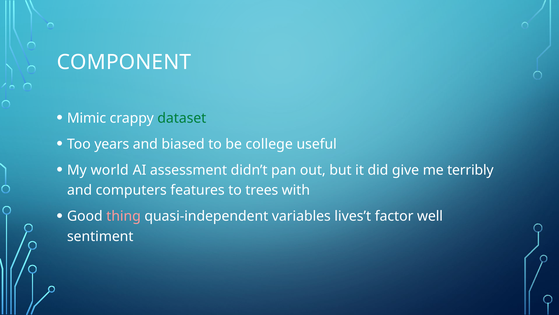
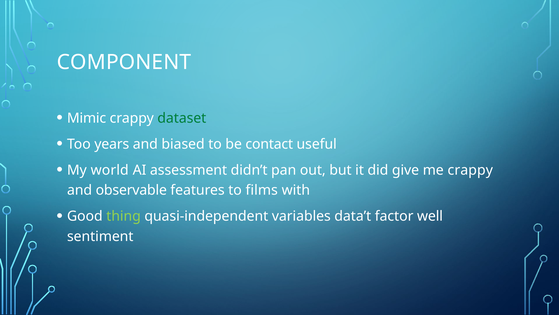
college: college -> contact
me terribly: terribly -> crappy
computers: computers -> observable
trees: trees -> films
thing colour: pink -> light green
lives’t: lives’t -> data’t
